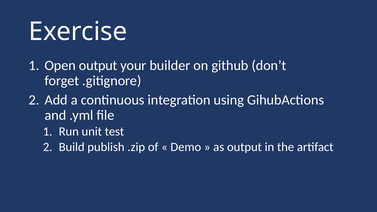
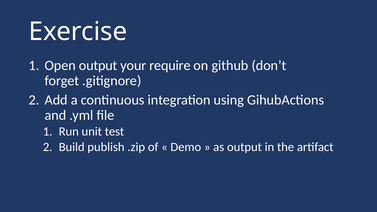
builder: builder -> require
